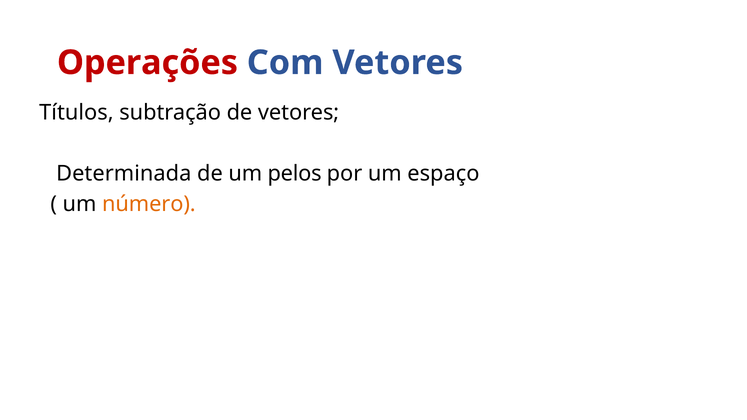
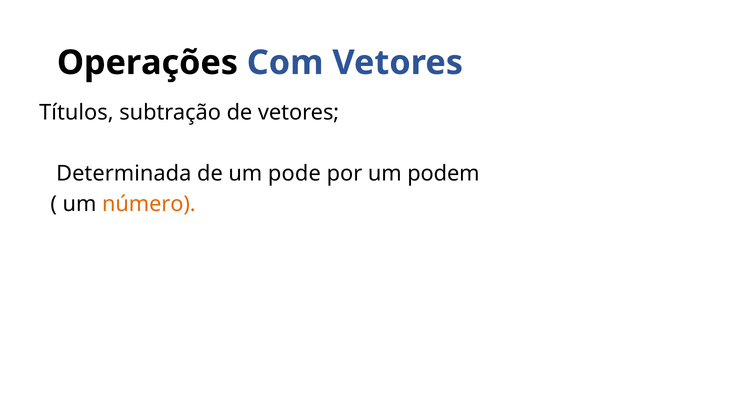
Operações colour: red -> black
pelos: pelos -> pode
espaço: espaço -> podem
